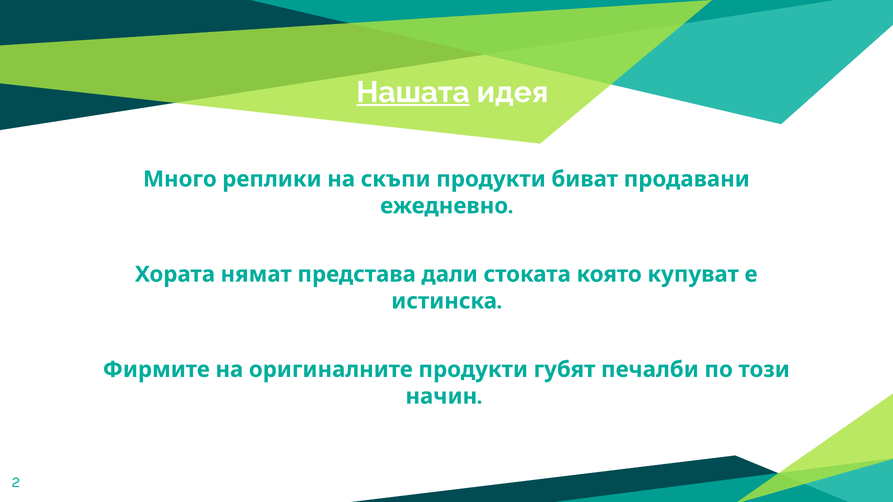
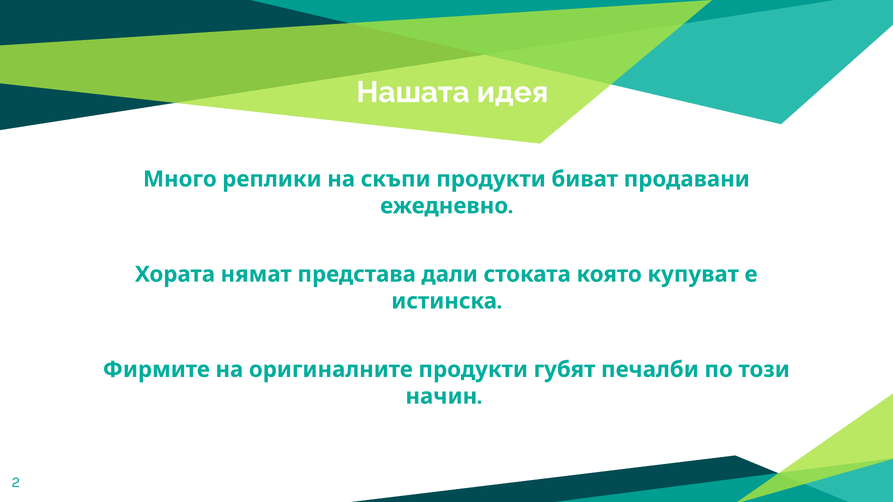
Нашата underline: present -> none
